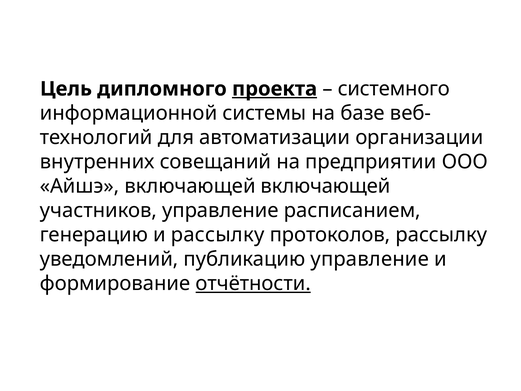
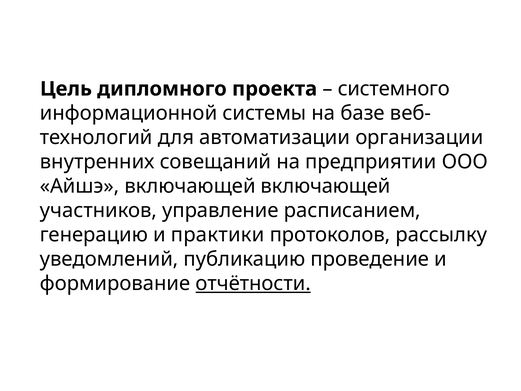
проекта underline: present -> none
и рассылку: рассылку -> практики
публикацию управление: управление -> проведение
